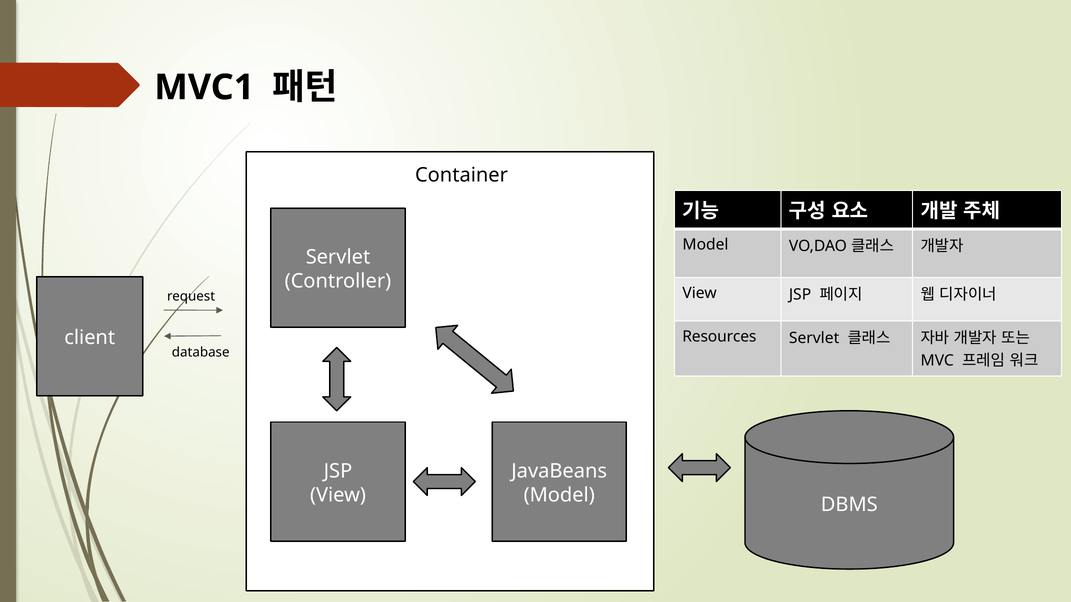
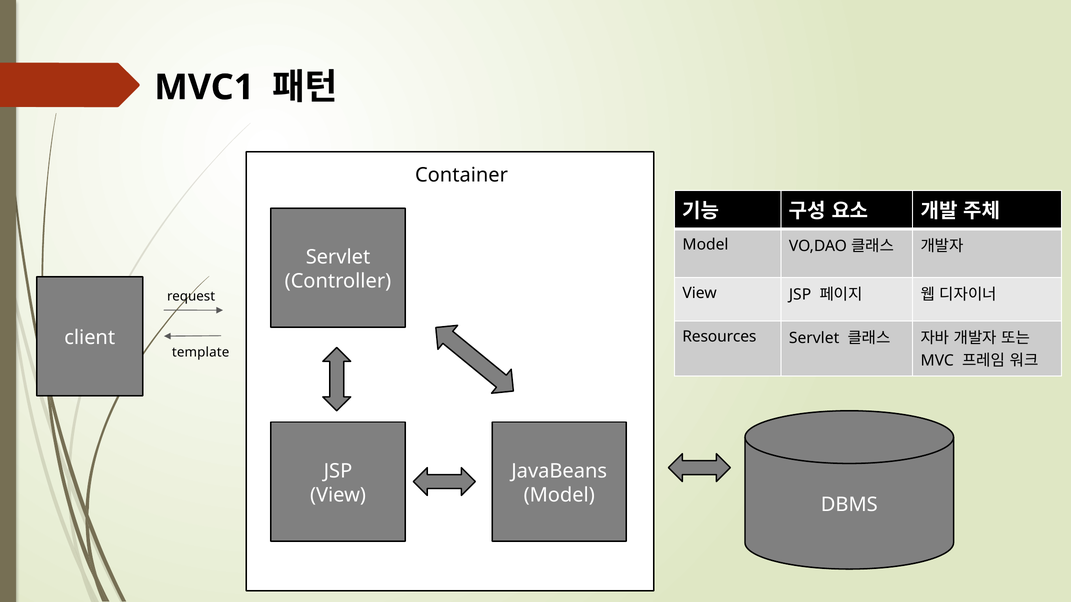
database: database -> template
